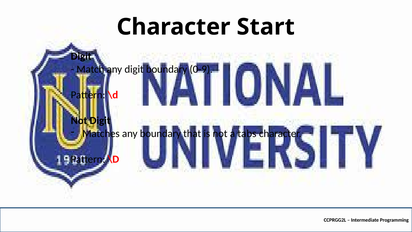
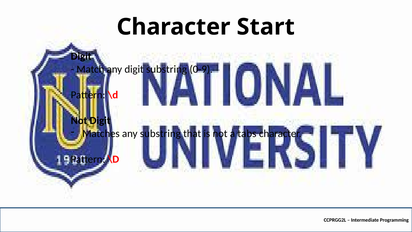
digit boundary: boundary -> substring
any boundary: boundary -> substring
